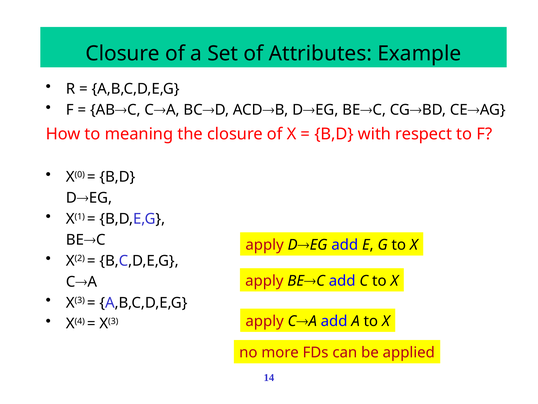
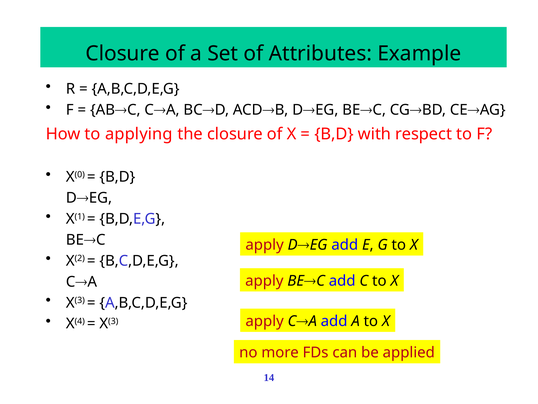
meaning: meaning -> applying
